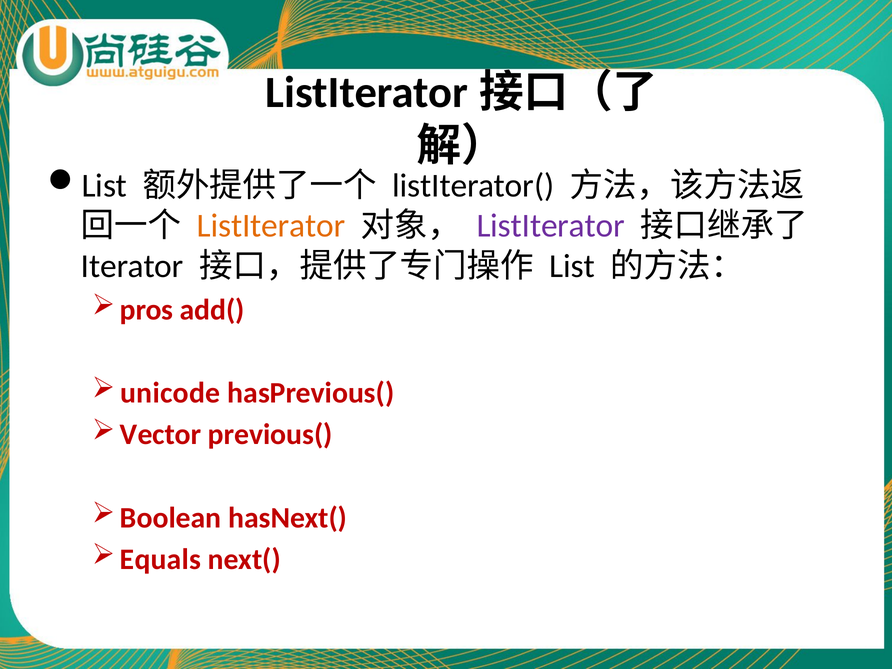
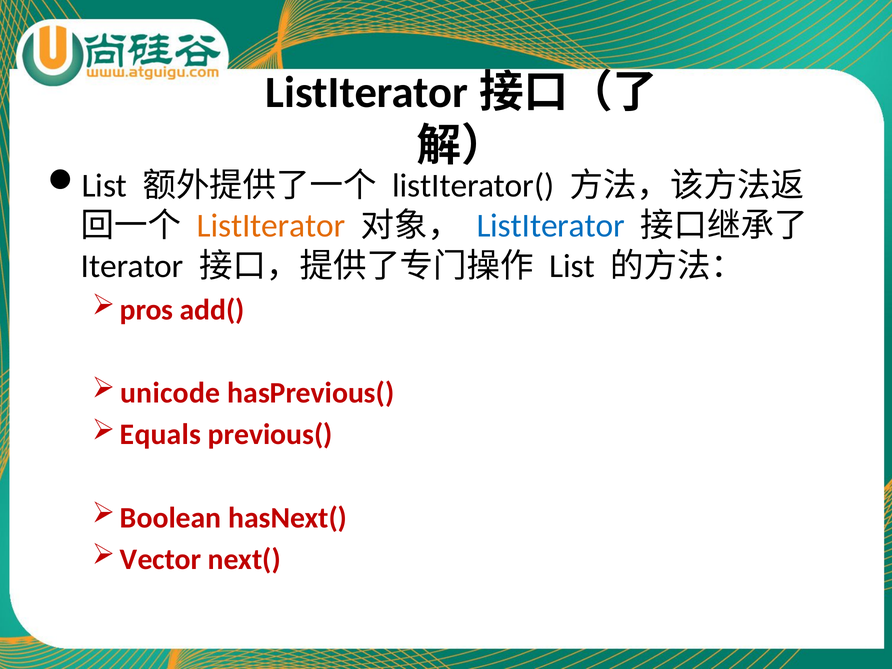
ListIterator at (551, 226) colour: purple -> blue
Vector: Vector -> Equals
Equals: Equals -> Vector
